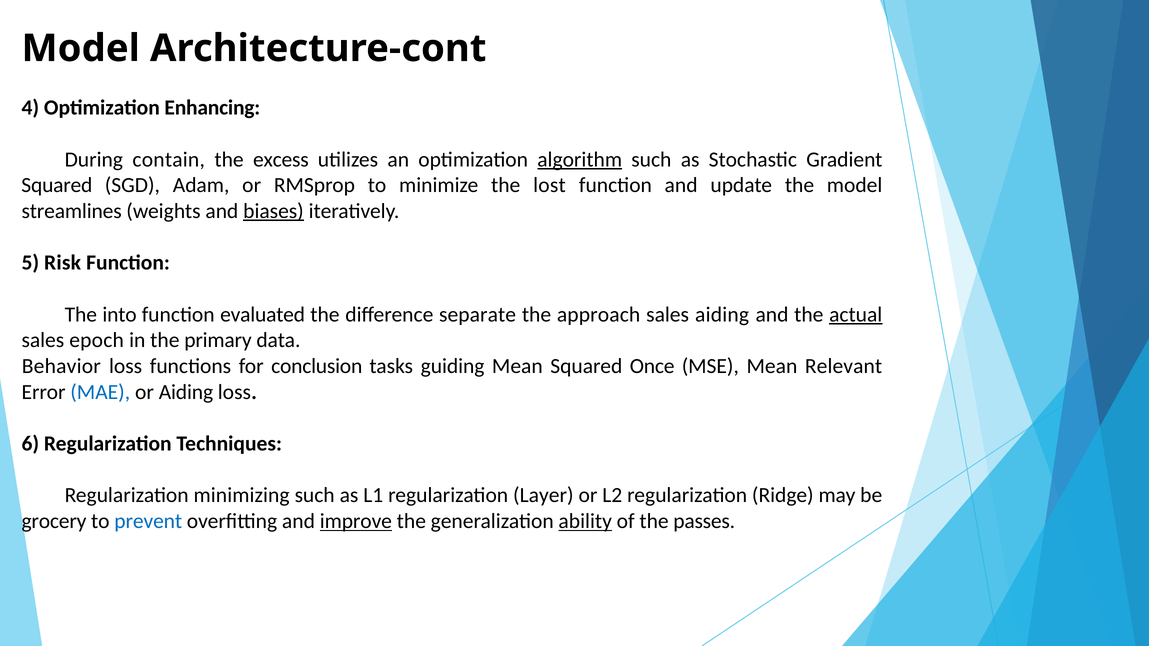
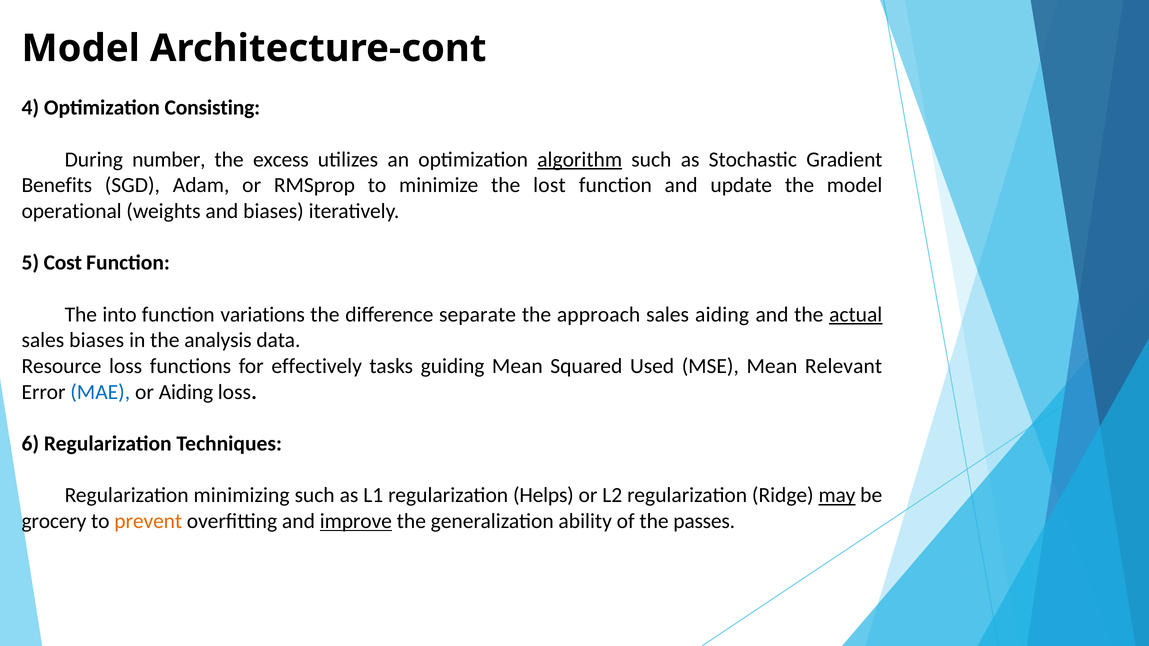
Enhancing: Enhancing -> Consisting
contain: contain -> number
Squared at (57, 185): Squared -> Benefits
streamlines: streamlines -> operational
biases at (273, 211) underline: present -> none
Risk: Risk -> Cost
evaluated: evaluated -> variations
sales epoch: epoch -> biases
primary: primary -> analysis
Behavior: Behavior -> Resource
conclusion: conclusion -> effectively
Once: Once -> Used
Layer: Layer -> Helps
may underline: none -> present
prevent colour: blue -> orange
ability underline: present -> none
